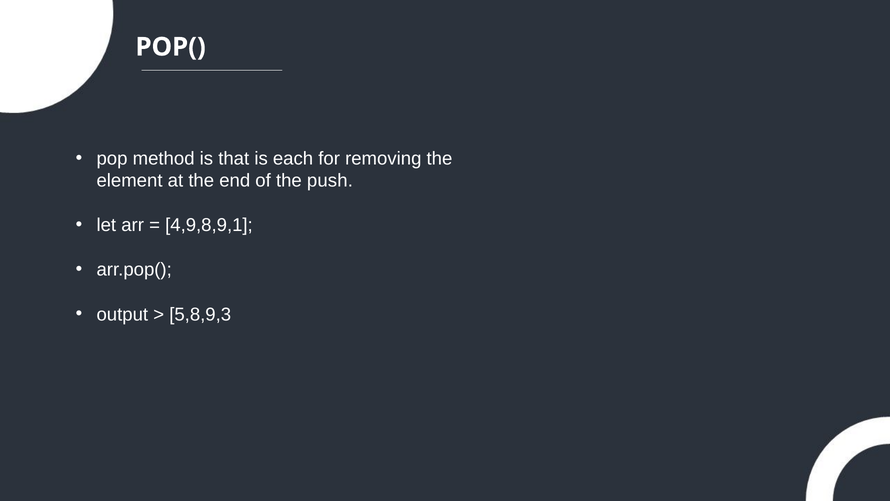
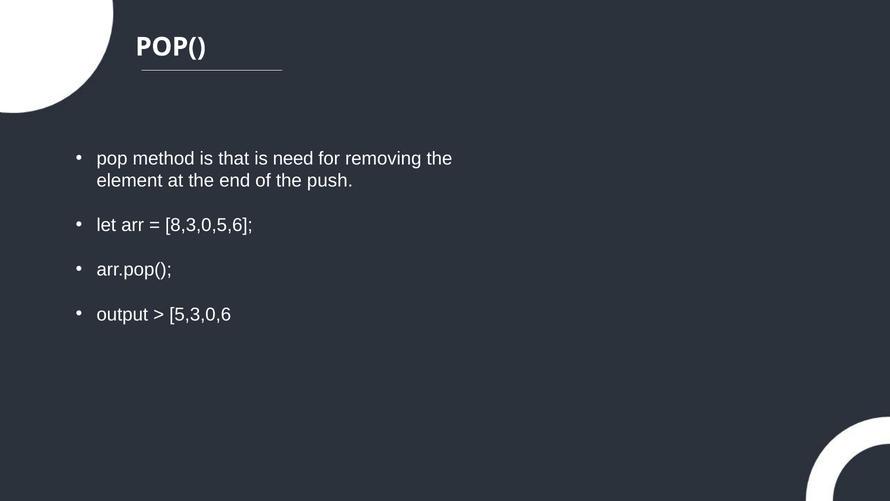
each: each -> need
4,9,8,9,1: 4,9,8,9,1 -> 8,3,0,5,6
5,8,9,3: 5,8,9,3 -> 5,3,0,6
